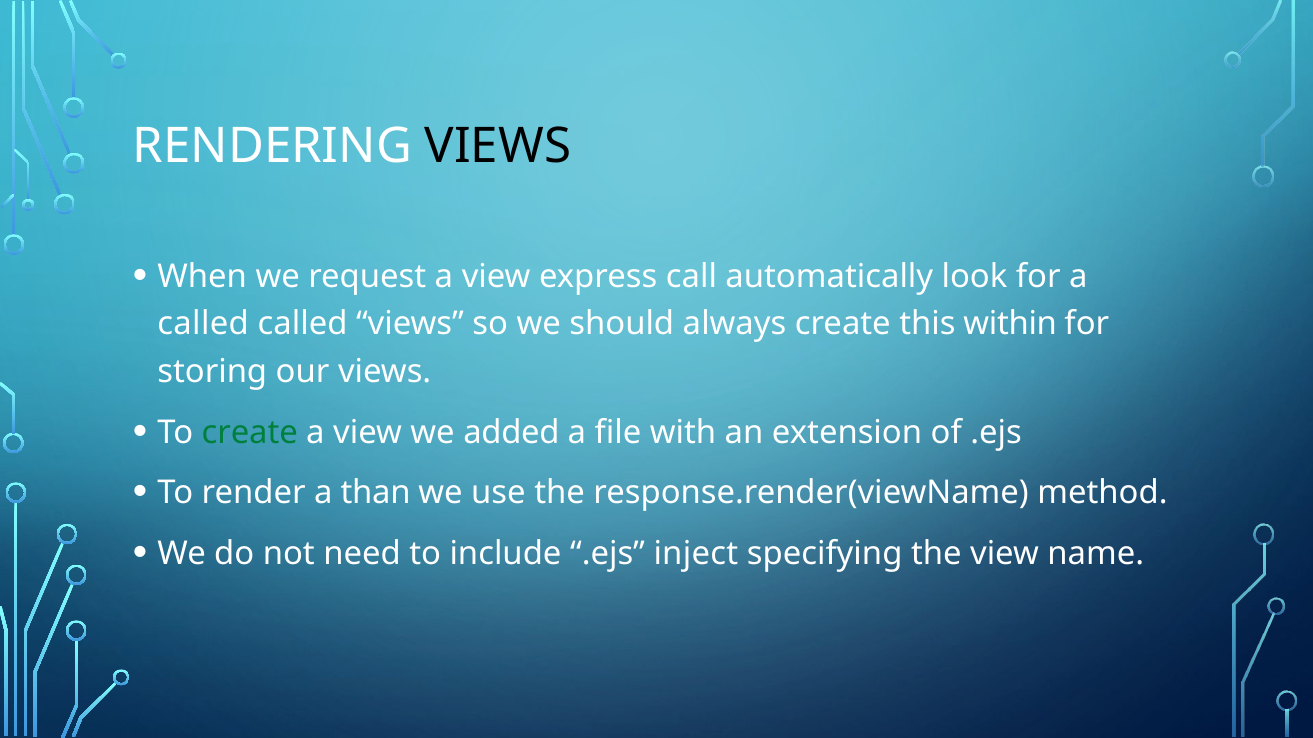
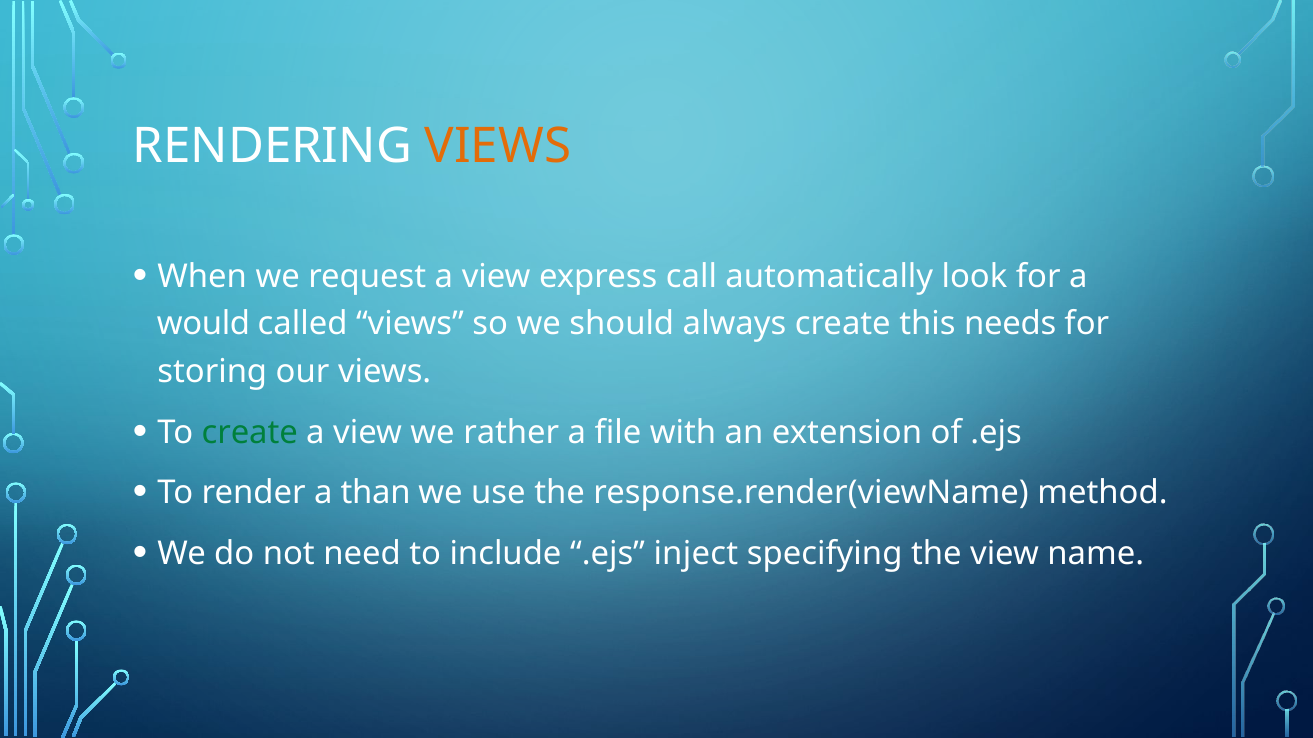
VIEWS at (498, 146) colour: black -> orange
called at (203, 324): called -> would
within: within -> needs
added: added -> rather
